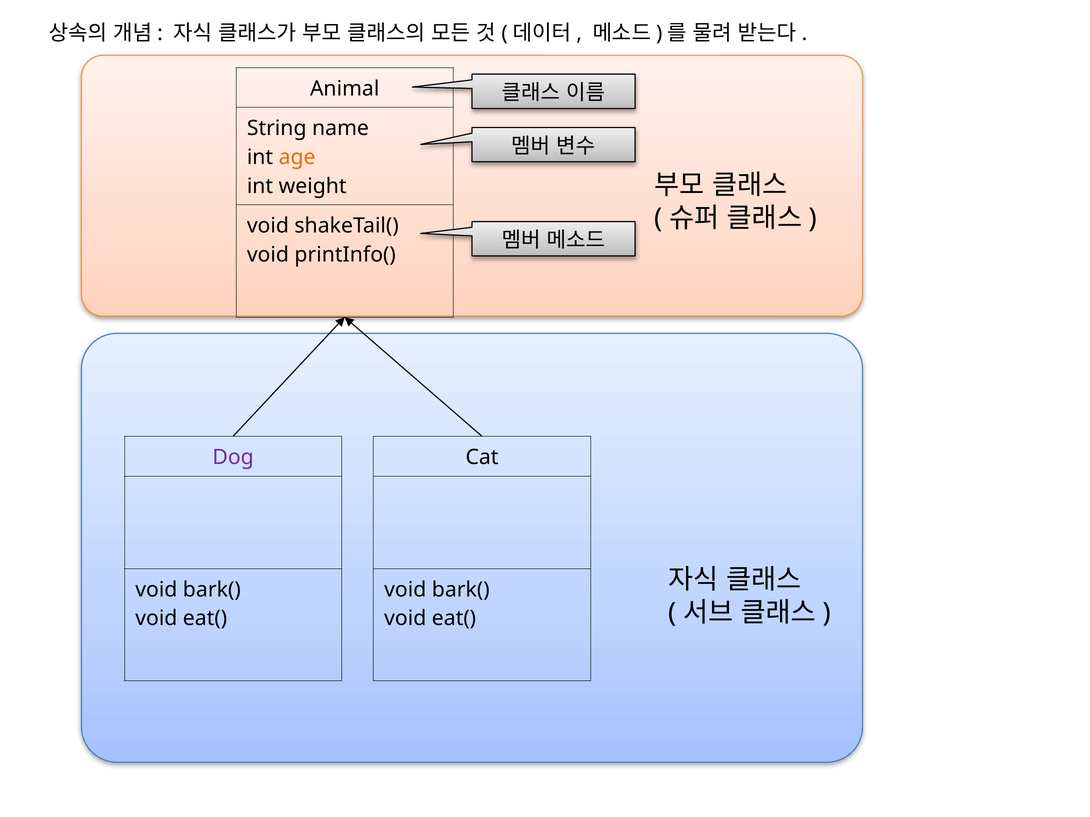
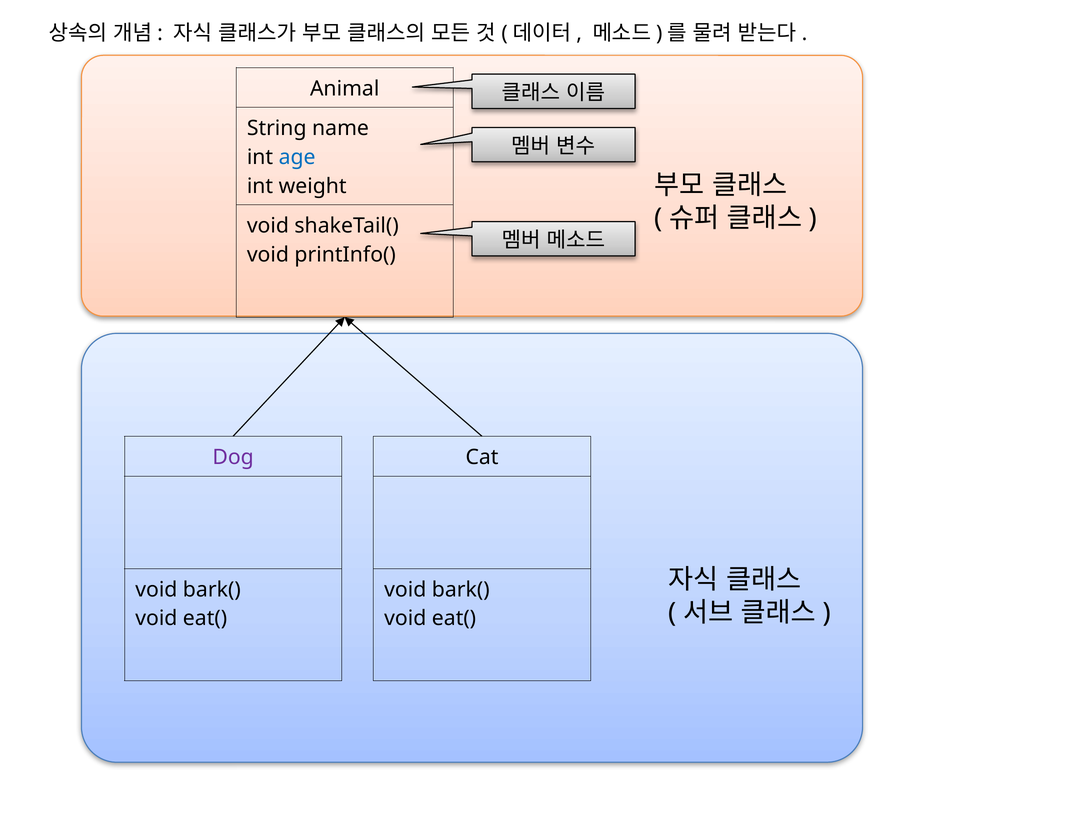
age colour: orange -> blue
